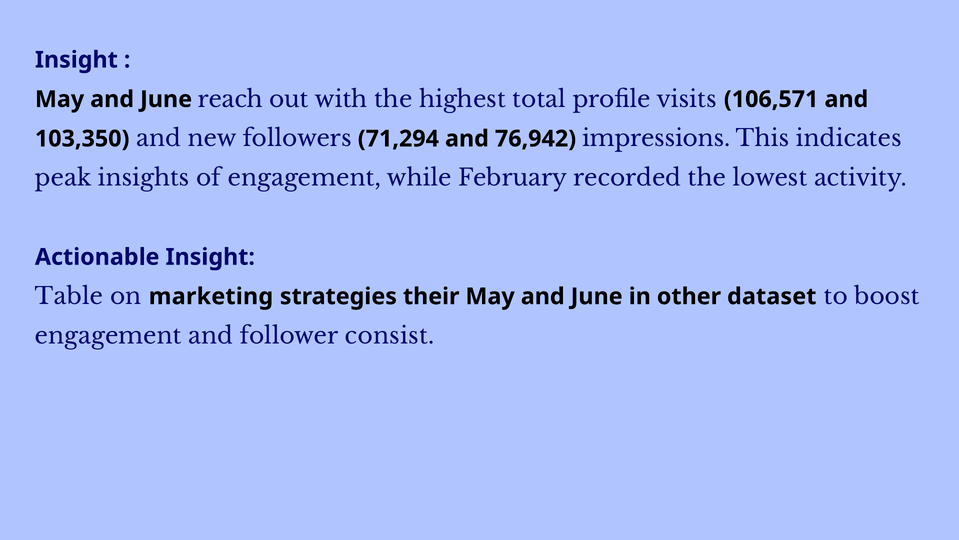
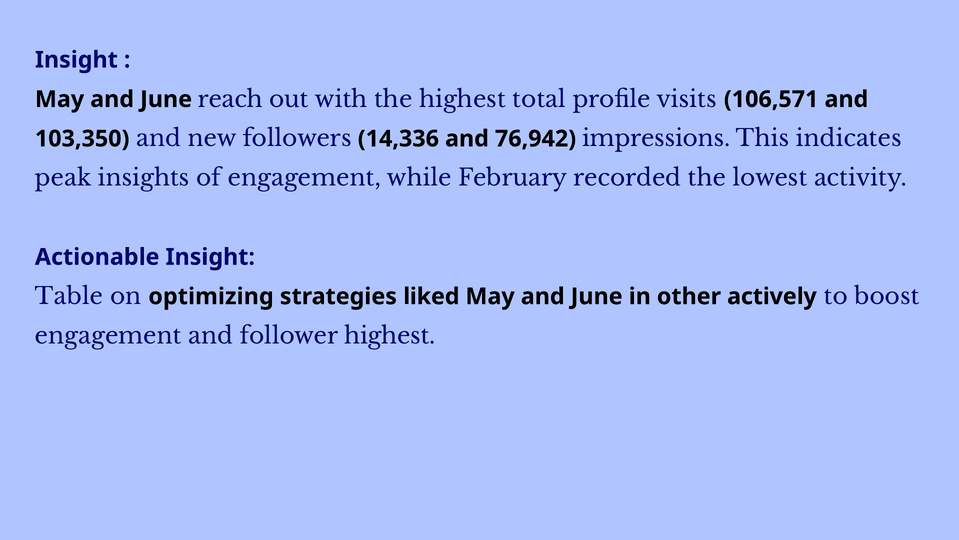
71,294: 71,294 -> 14,336
marketing: marketing -> optimizing
their: their -> liked
dataset: dataset -> actively
follower consist: consist -> highest
